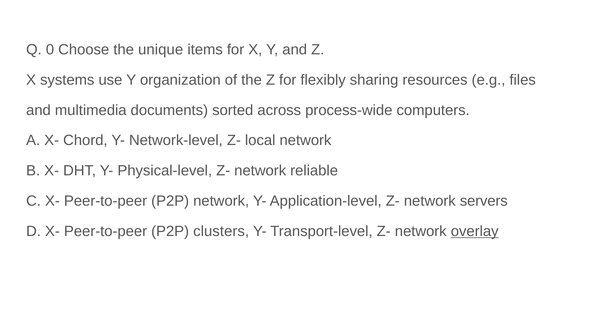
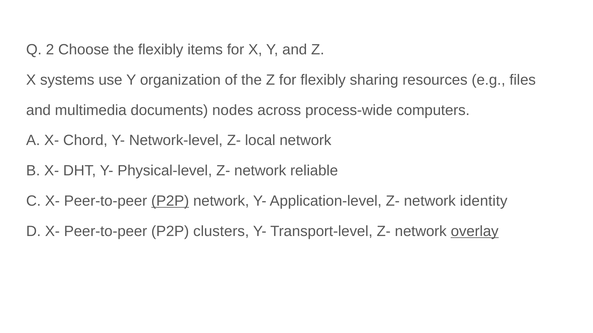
0: 0 -> 2
the unique: unique -> flexibly
sorted: sorted -> nodes
P2P at (170, 201) underline: none -> present
servers: servers -> identity
